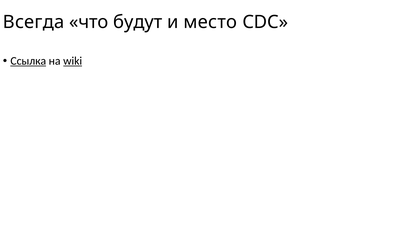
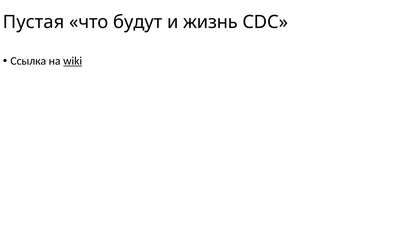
Всегда: Всегда -> Пустая
место: место -> жизнь
Ссылка underline: present -> none
